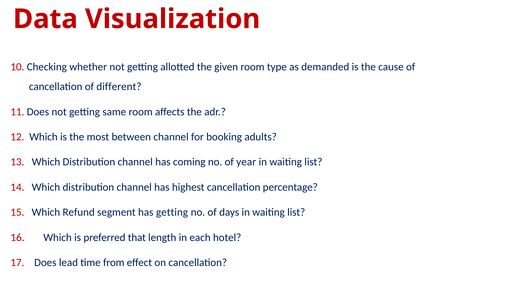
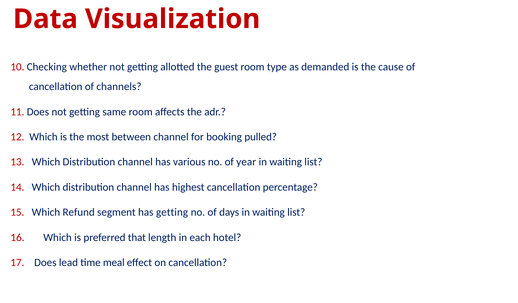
given: given -> guest
different: different -> channels
adults: adults -> pulled
coming: coming -> various
from: from -> meal
